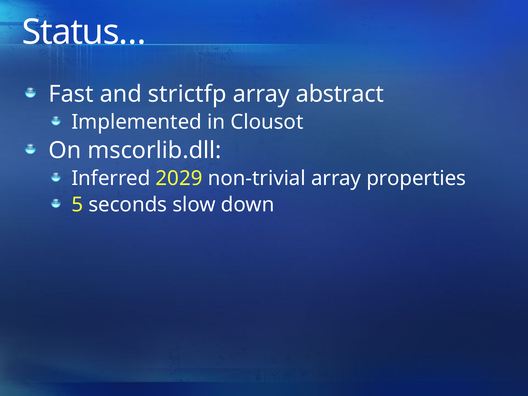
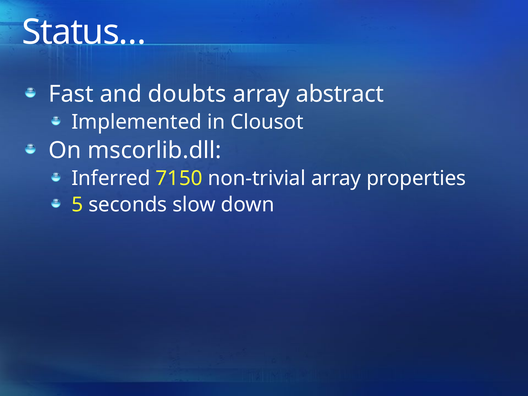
strictfp: strictfp -> doubts
2029: 2029 -> 7150
